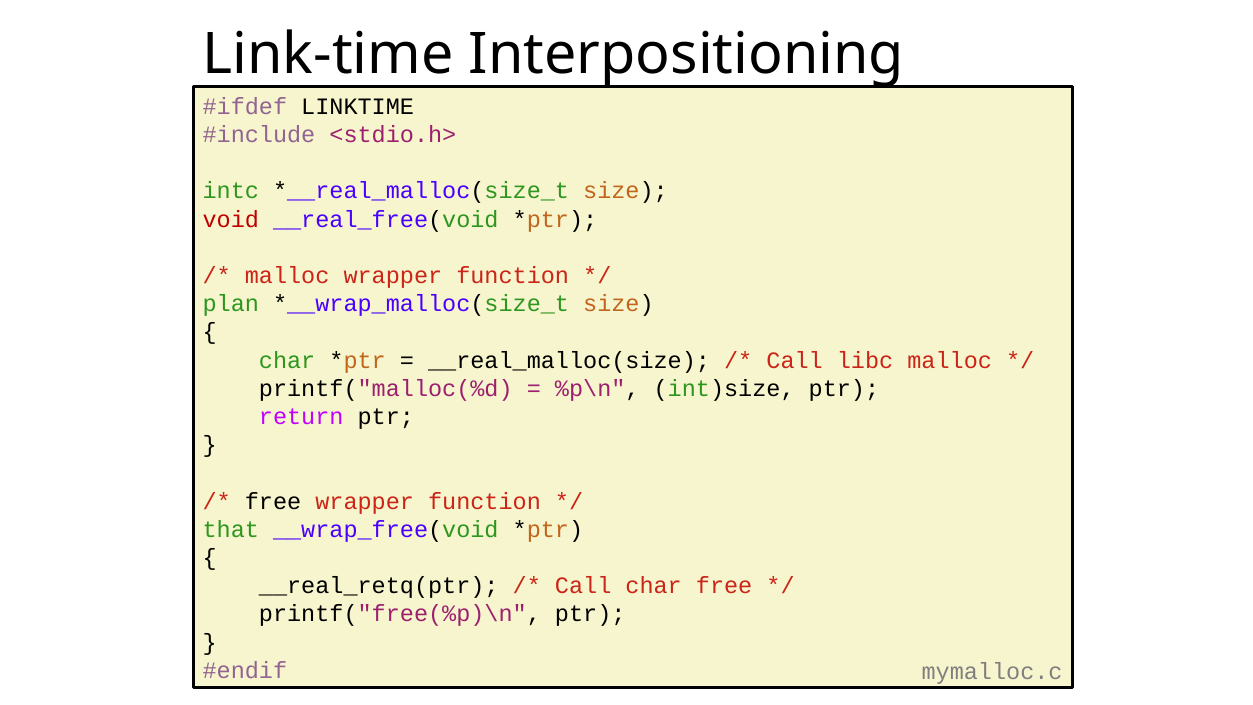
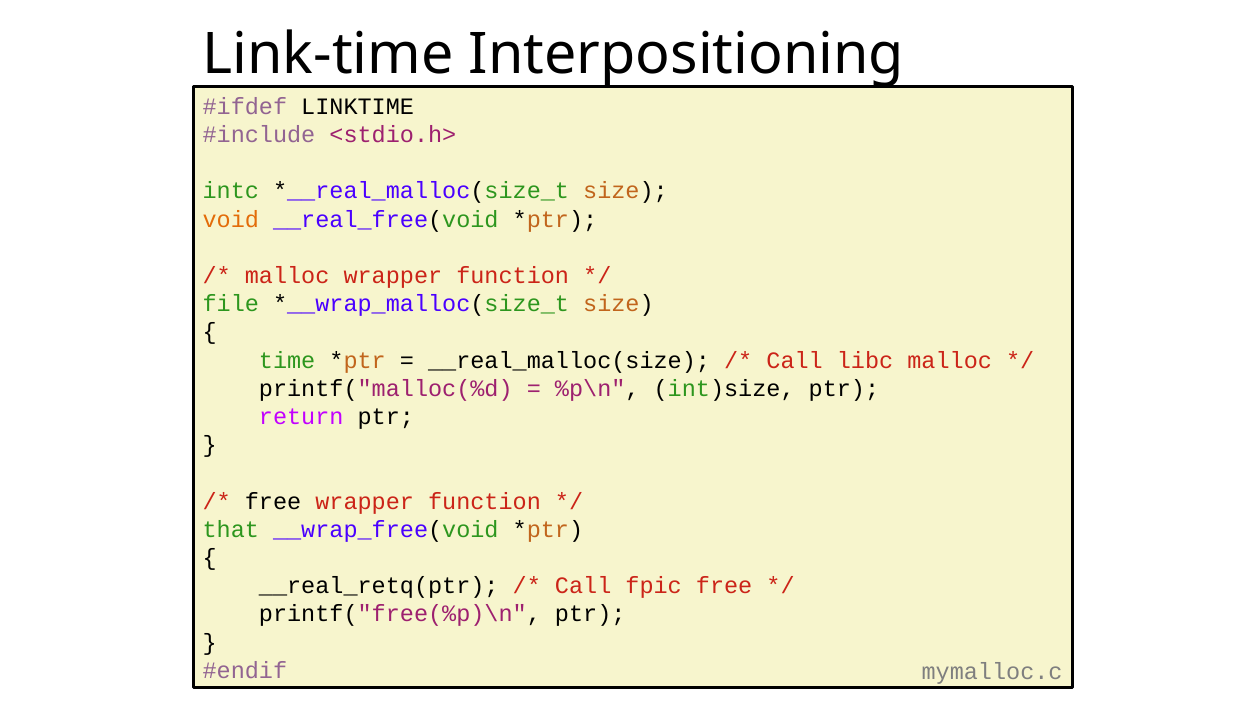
void colour: red -> orange
plan: plan -> file
char at (287, 360): char -> time
Call char: char -> fpic
